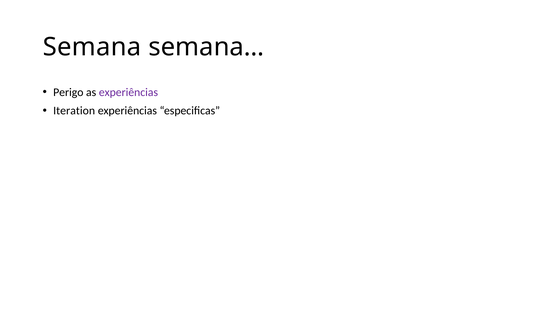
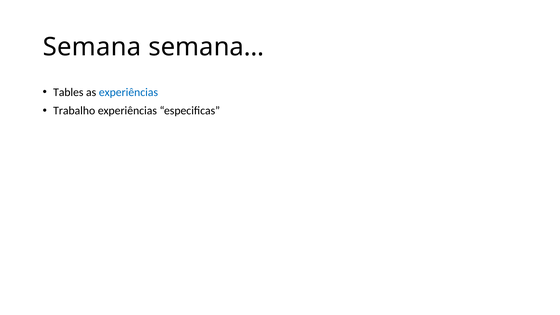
Perigo: Perigo -> Tables
experiências at (128, 92) colour: purple -> blue
Iteration: Iteration -> Trabalho
